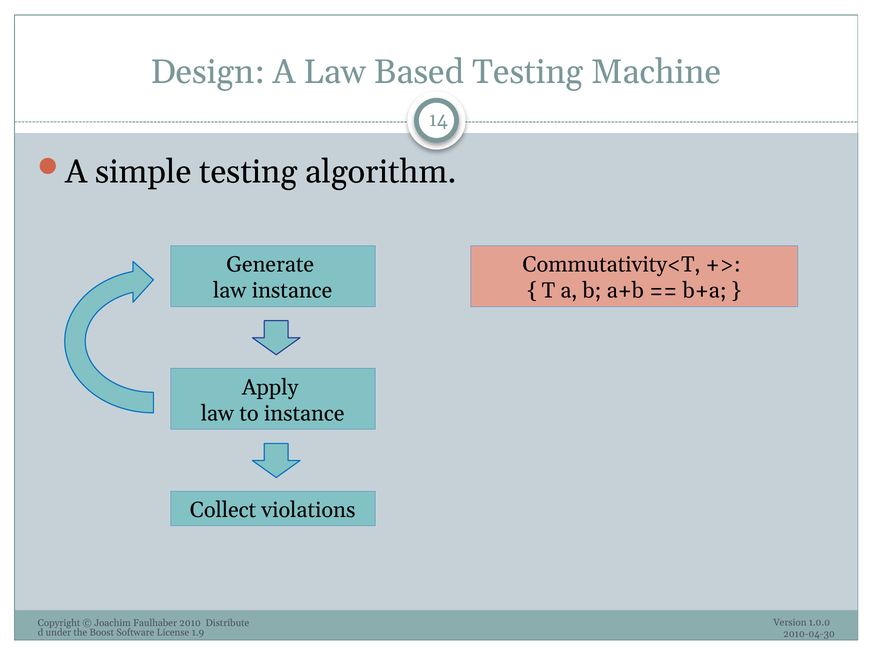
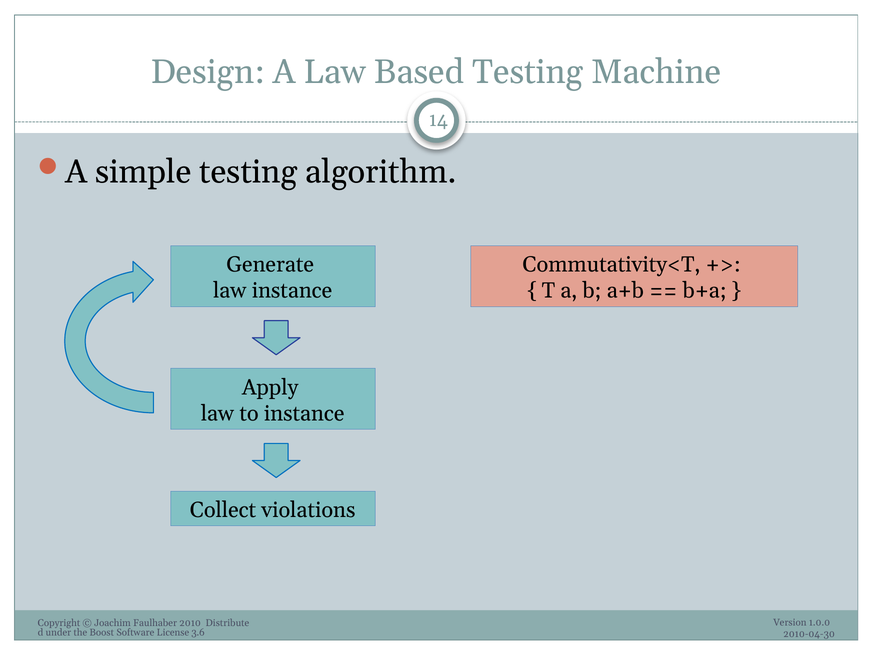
1.9: 1.9 -> 3.6
